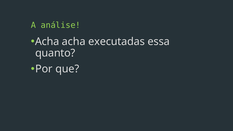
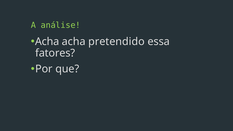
executadas: executadas -> pretendido
quanto: quanto -> fatores
